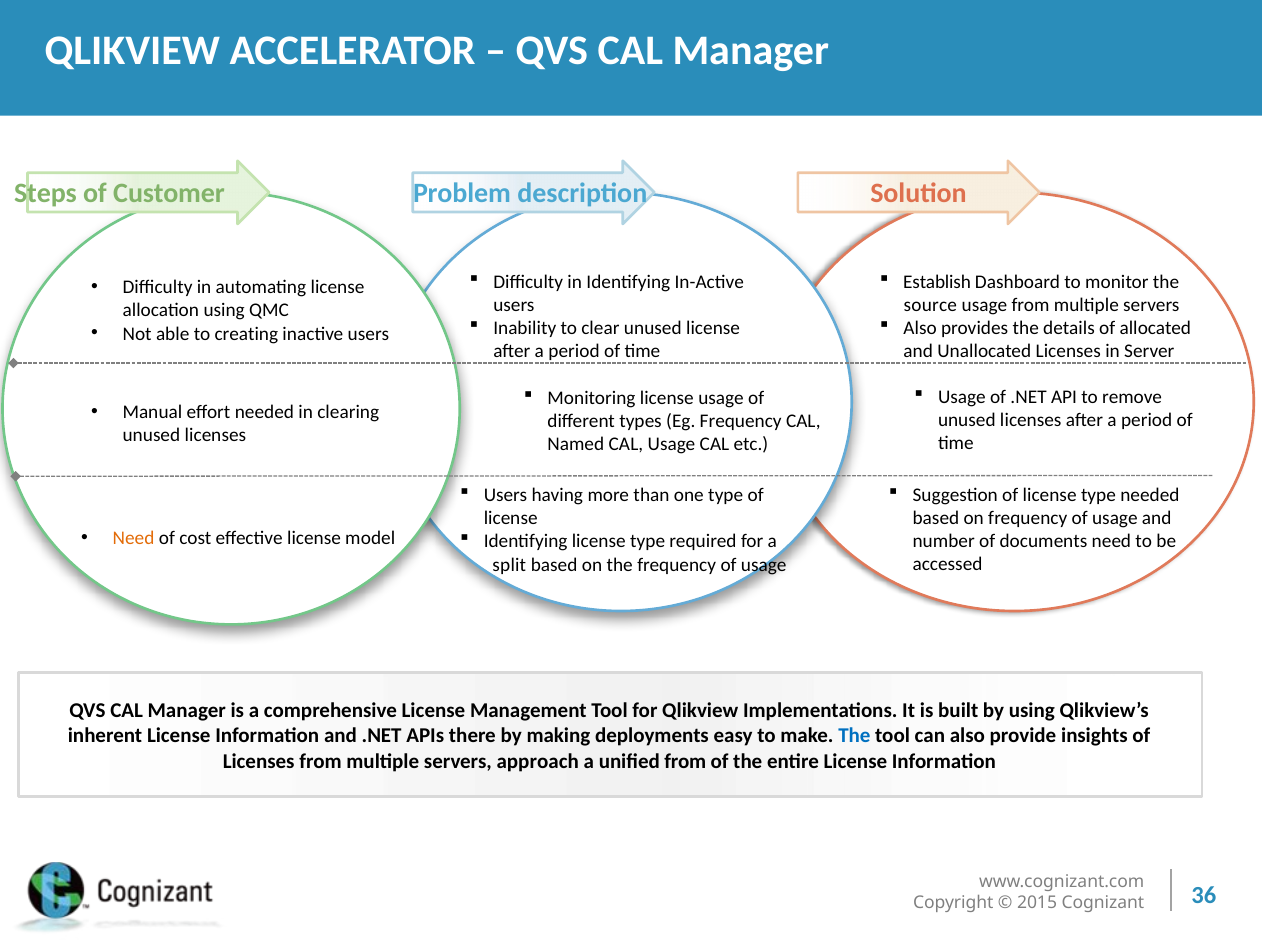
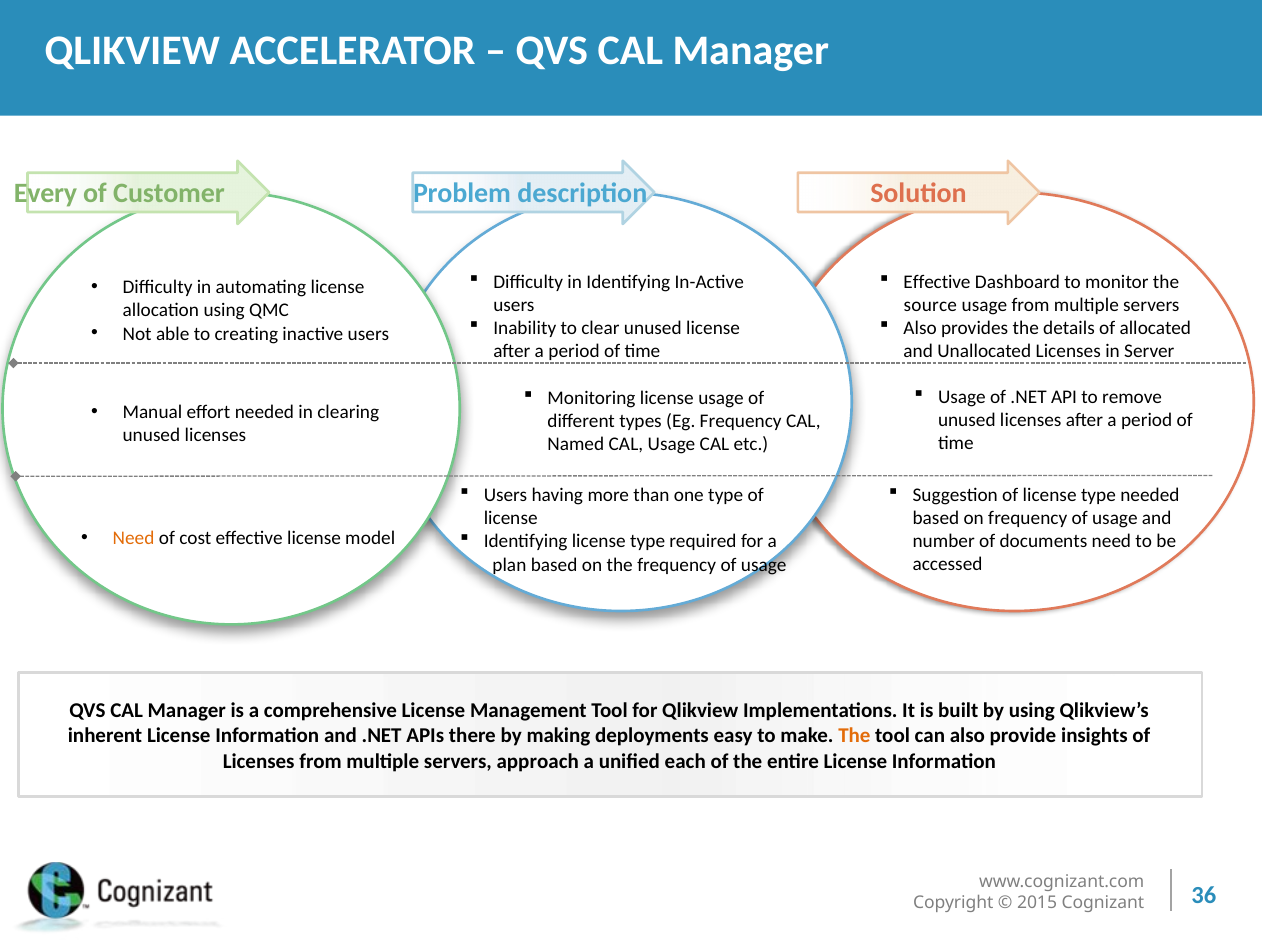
Steps: Steps -> Every
Establish at (937, 282): Establish -> Effective
split: split -> plan
The at (854, 736) colour: blue -> orange
unified from: from -> each
